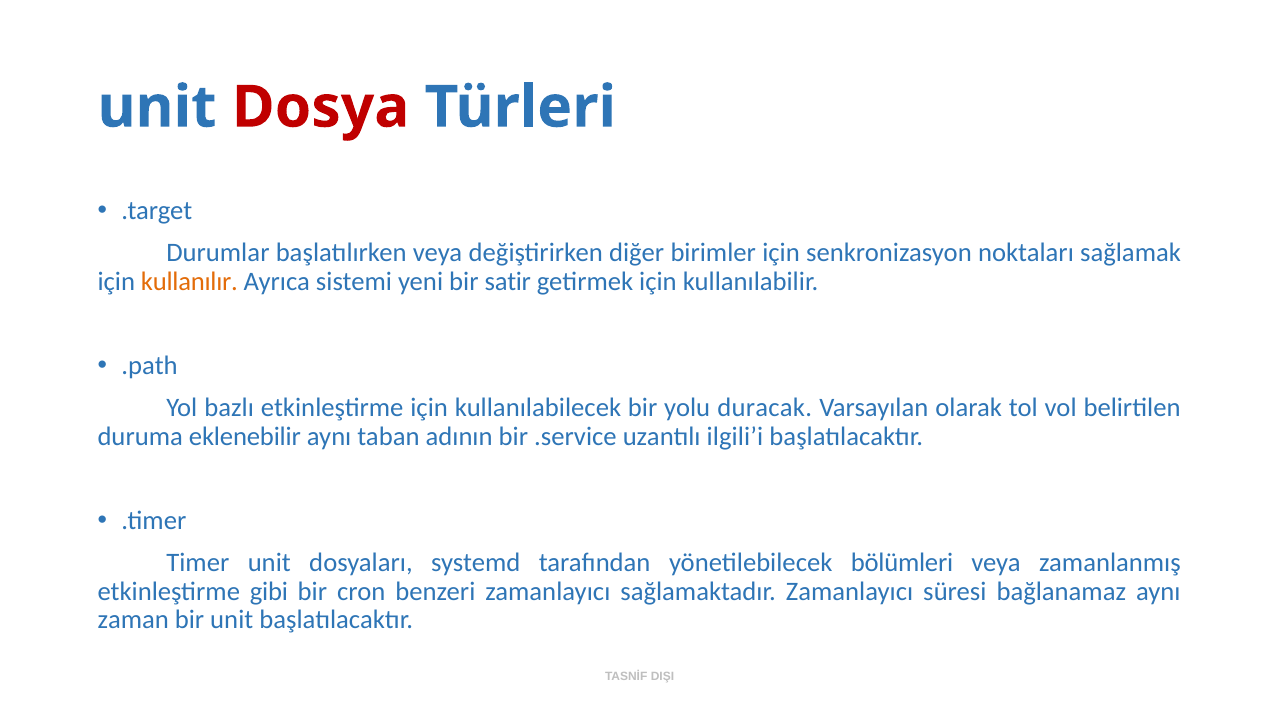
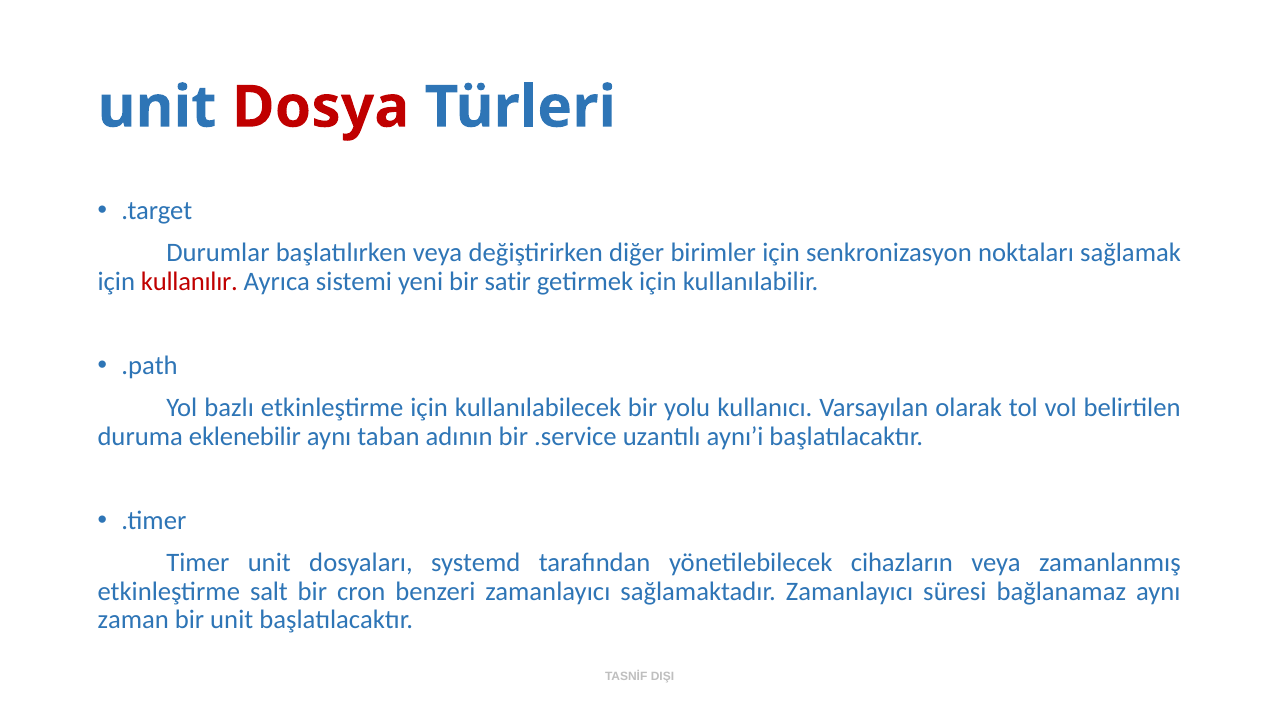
kullanılır colour: orange -> red
duracak: duracak -> kullanıcı
ilgili’i: ilgili’i -> aynı’i
bölümleri: bölümleri -> cihazların
gibi: gibi -> salt
